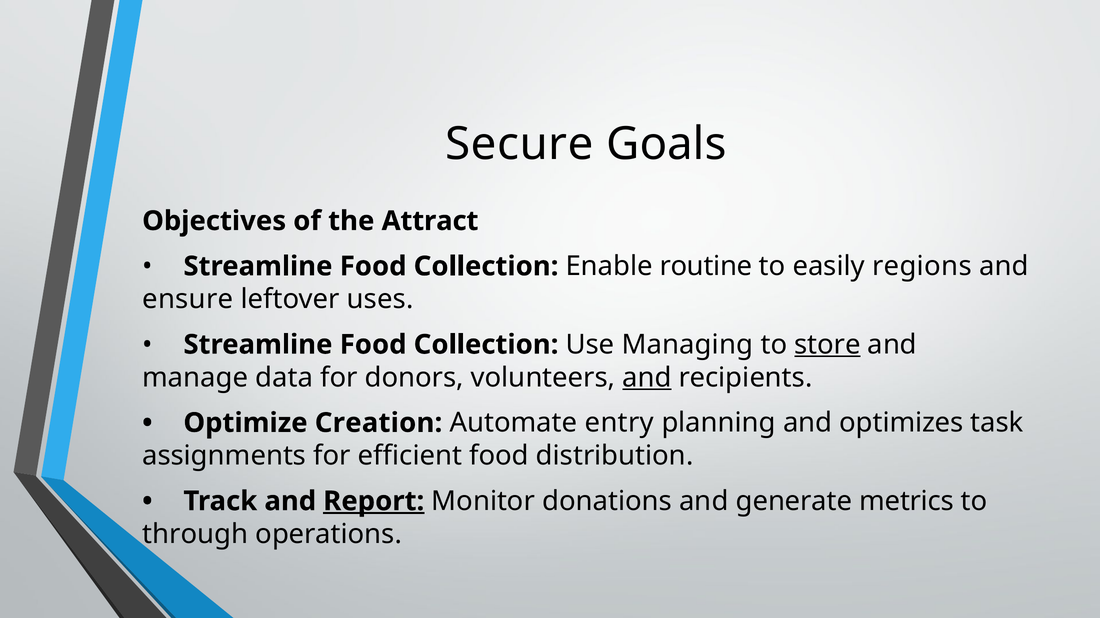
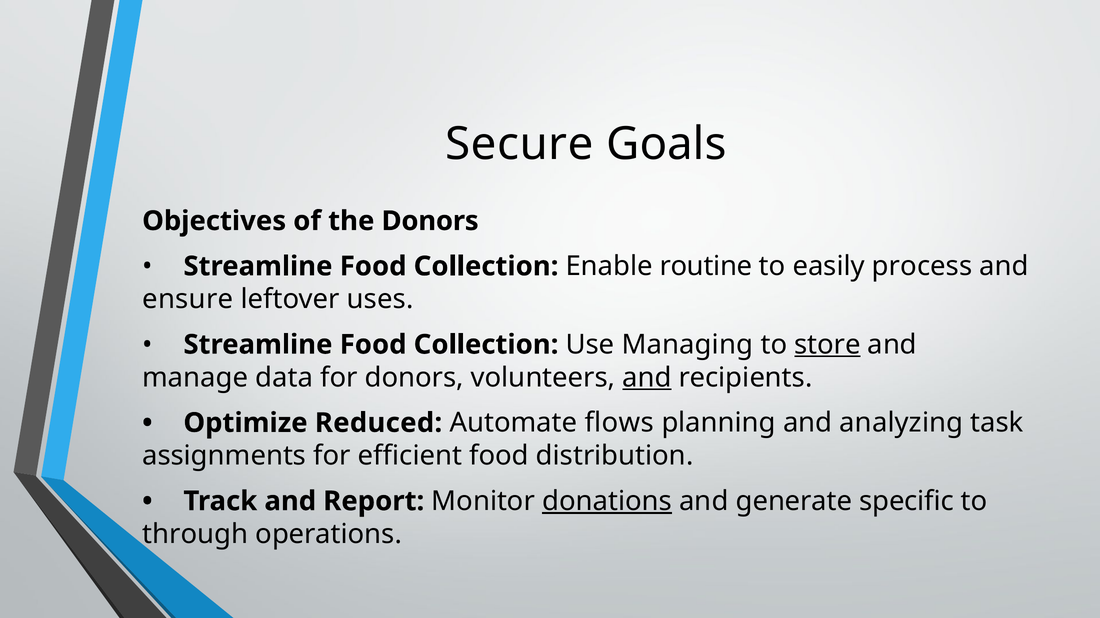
the Attract: Attract -> Donors
regions: regions -> process
Creation: Creation -> Reduced
entry: entry -> flows
optimizes: optimizes -> analyzing
Report underline: present -> none
donations underline: none -> present
metrics: metrics -> specific
